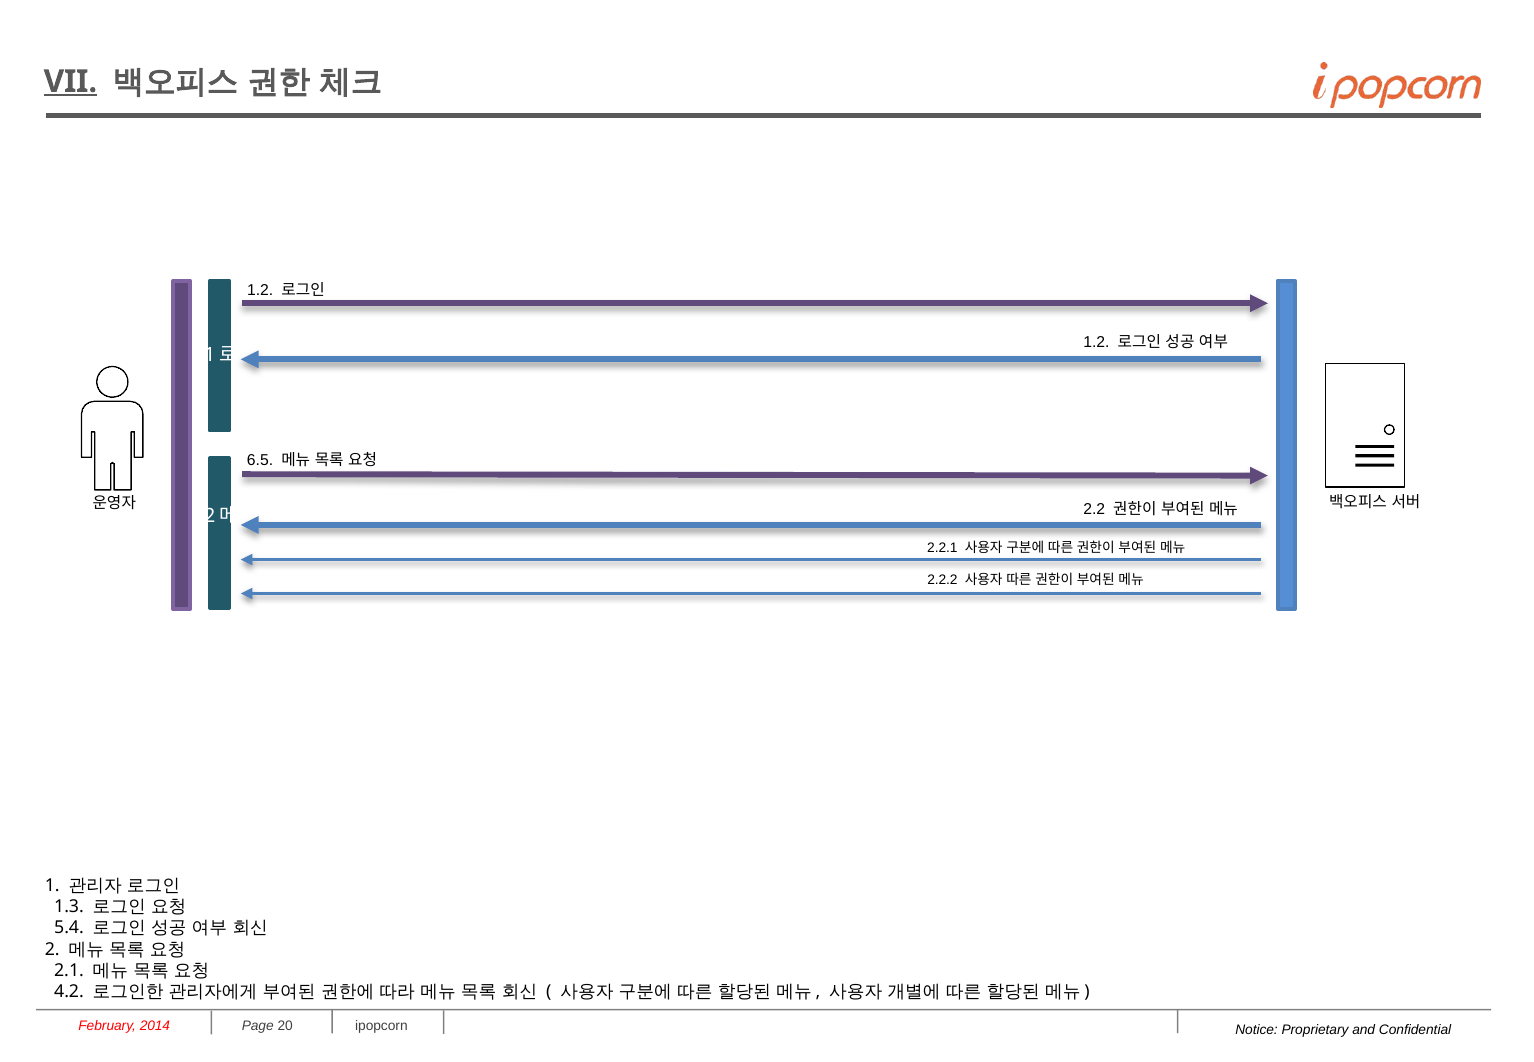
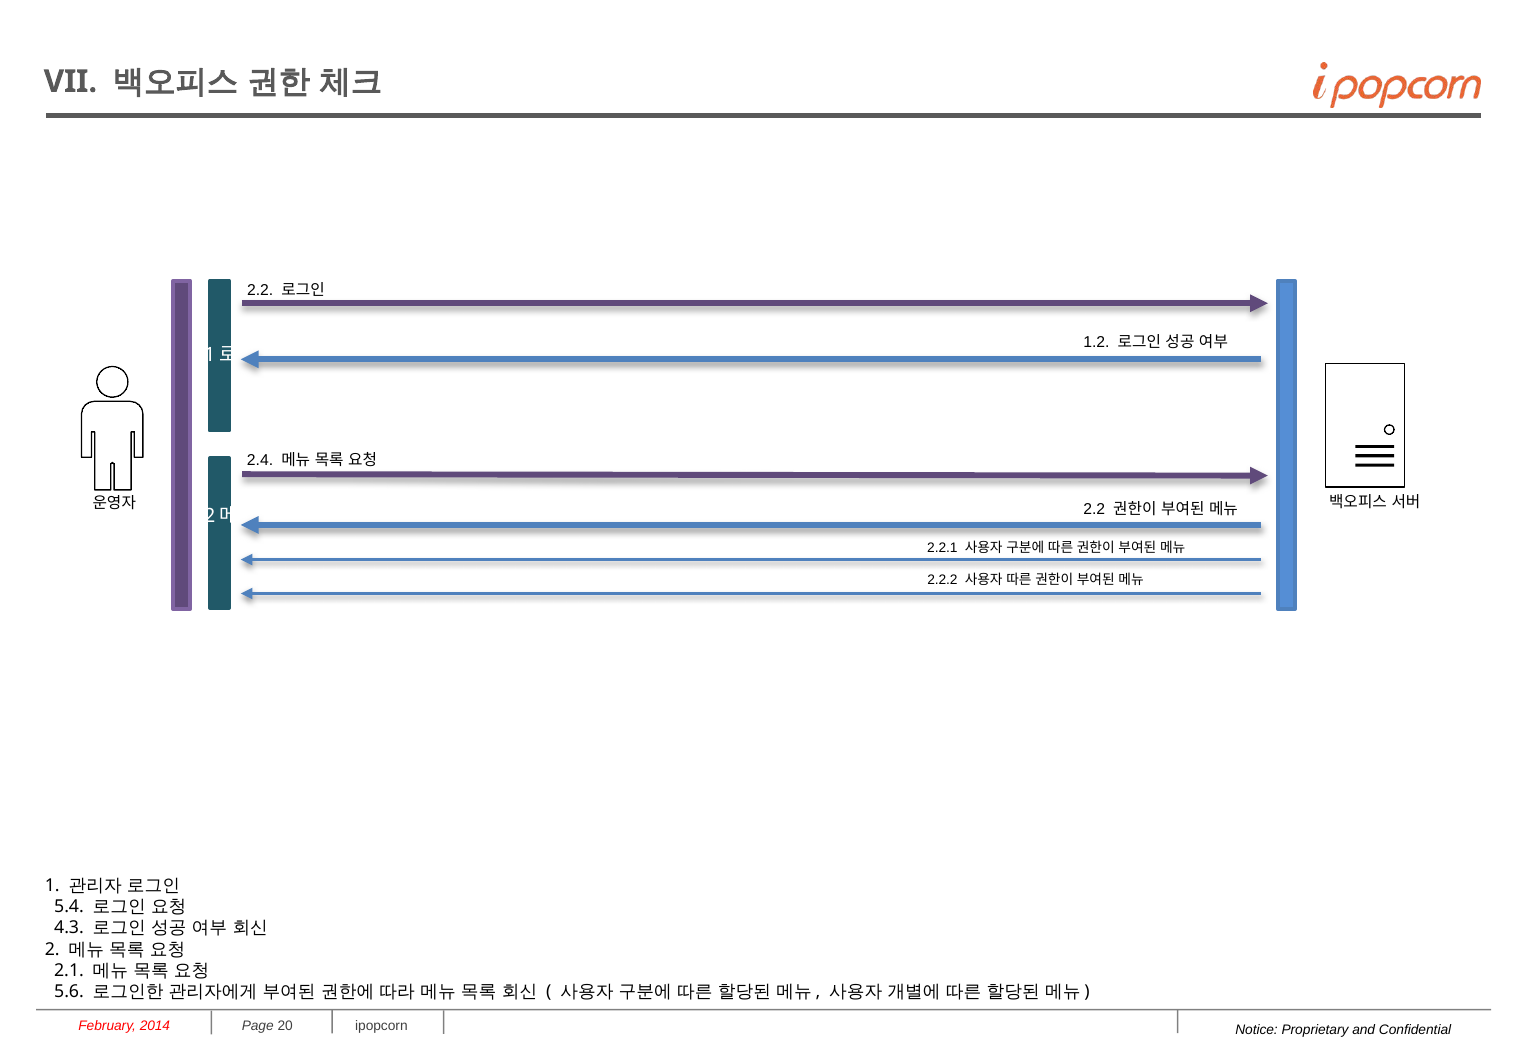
VII underline: present -> none
1.2 at (260, 290): 1.2 -> 2.2
6.5: 6.5 -> 2.4
1.3: 1.3 -> 5.4
5.4: 5.4 -> 4.3
4.2: 4.2 -> 5.6
